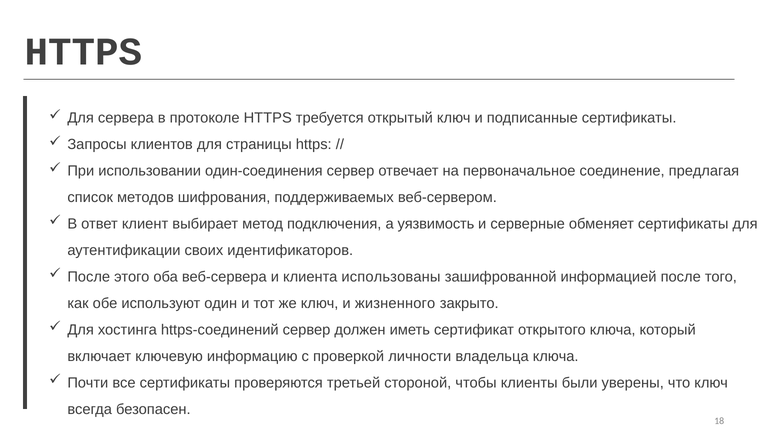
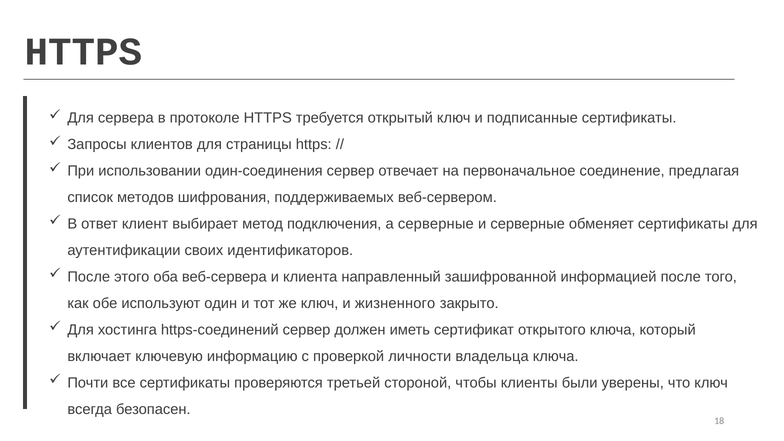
а уязвимость: уязвимость -> серверные
использованы: использованы -> направленный
